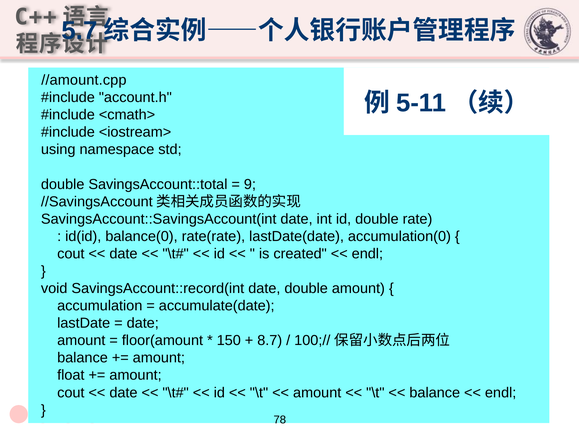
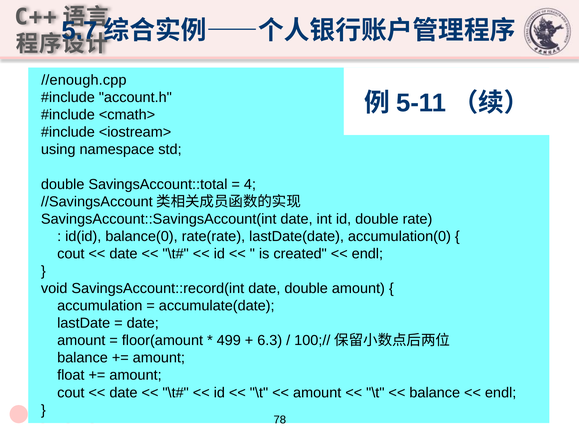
//amount.cpp: //amount.cpp -> //enough.cpp
9: 9 -> 4
150: 150 -> 499
8.7: 8.7 -> 6.3
